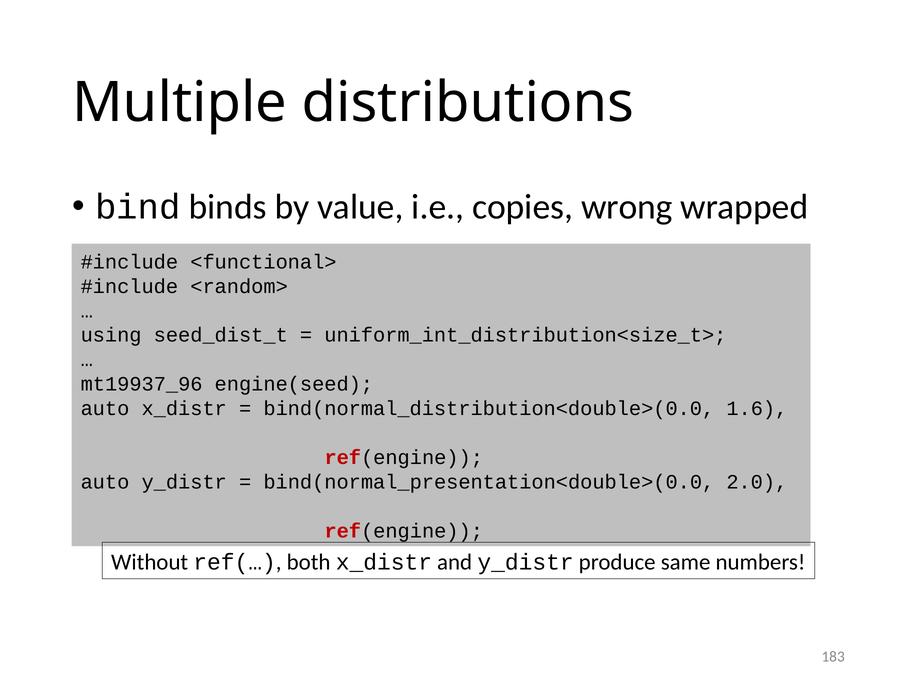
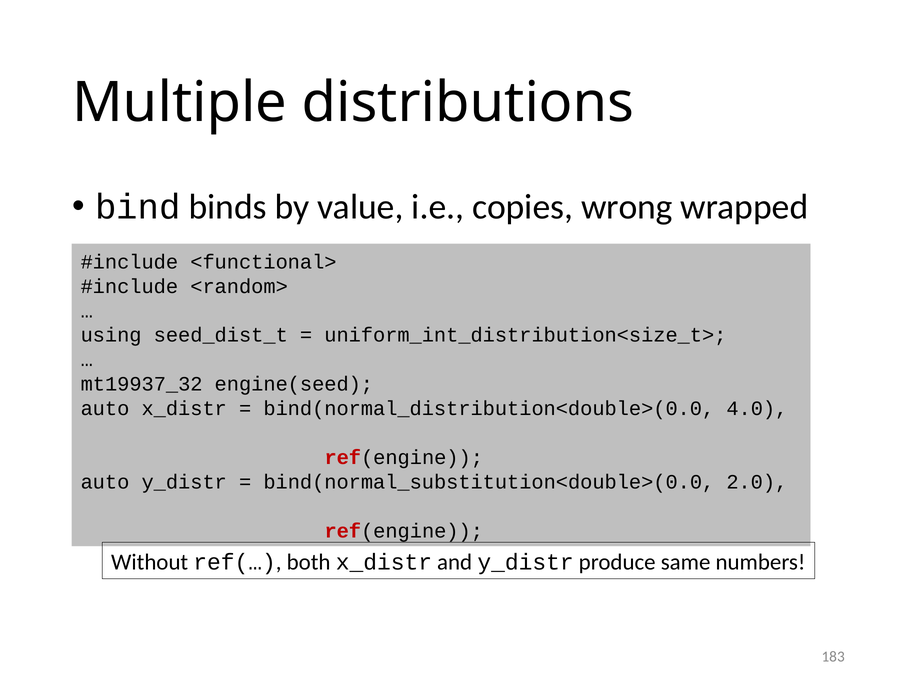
mt19937_96: mt19937_96 -> mt19937_32
1.6: 1.6 -> 4.0
bind(normal_presentation<double>(0.0: bind(normal_presentation<double>(0.0 -> bind(normal_substitution<double>(0.0
